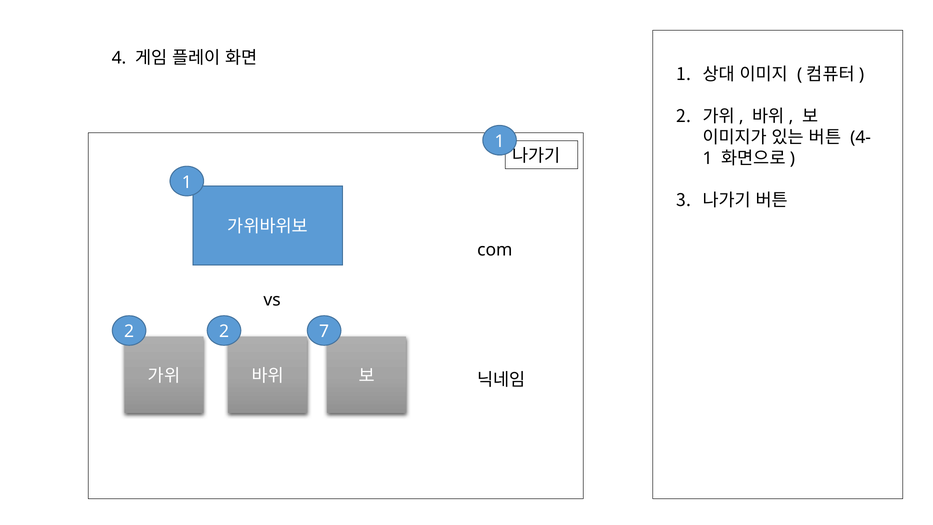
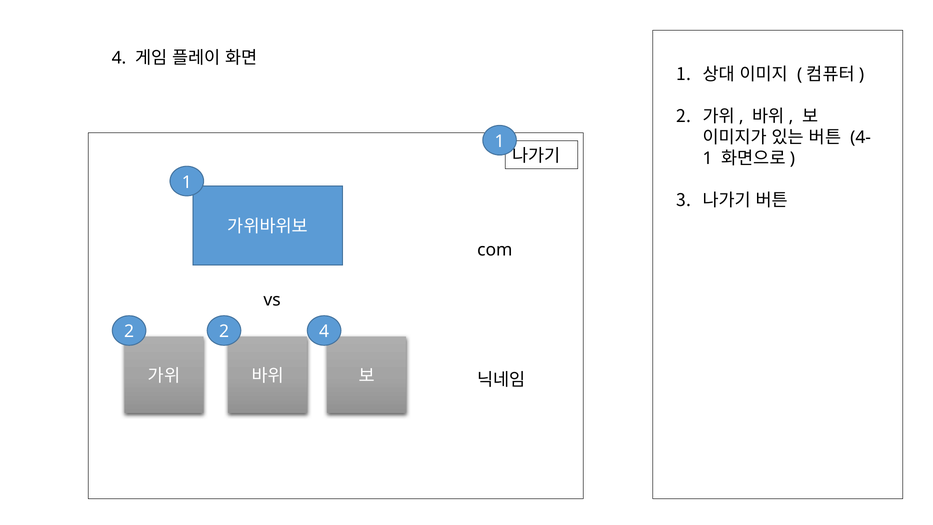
2 7: 7 -> 4
